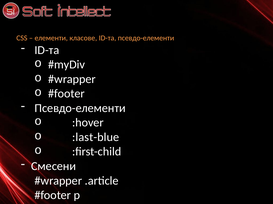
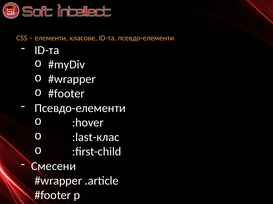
:last-blue: :last-blue -> :last-клас
